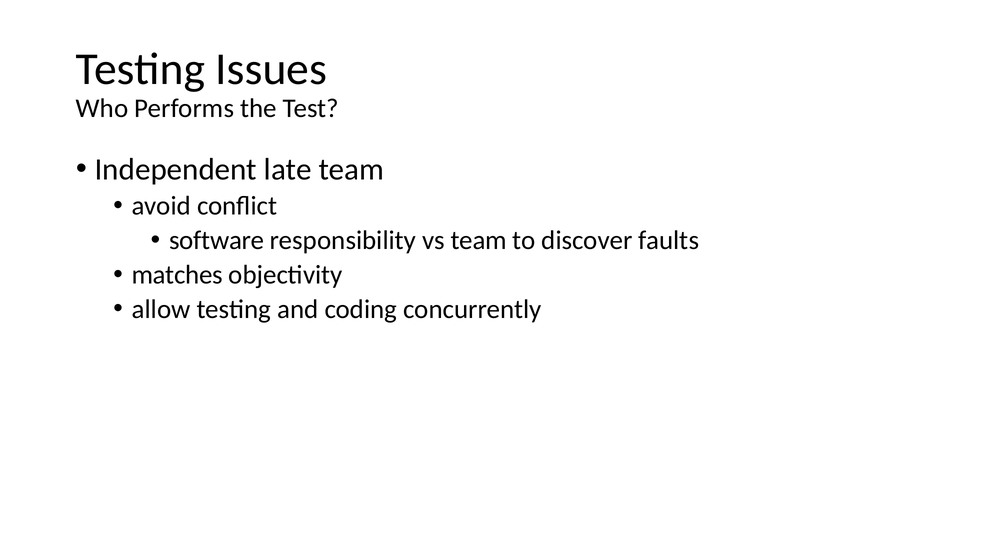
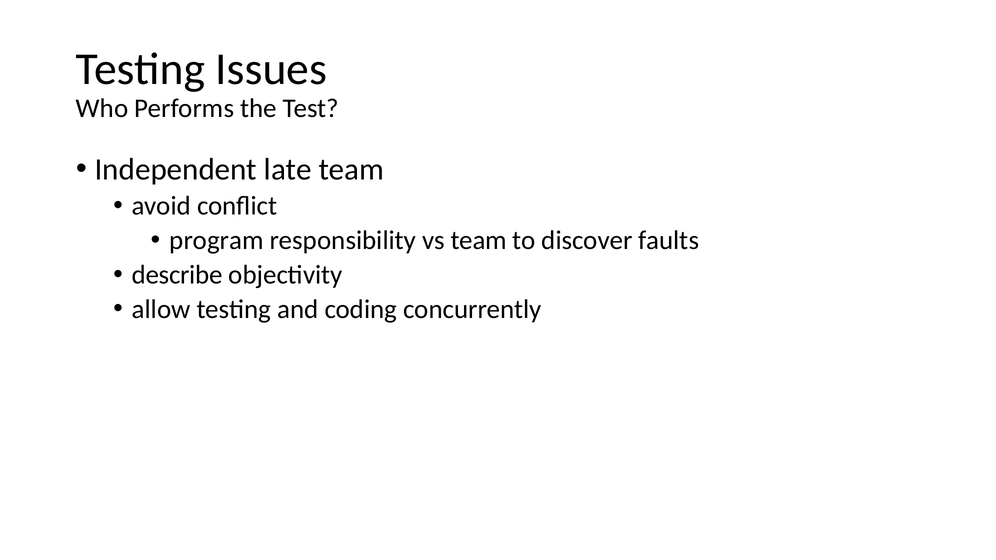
software: software -> program
matches: matches -> describe
